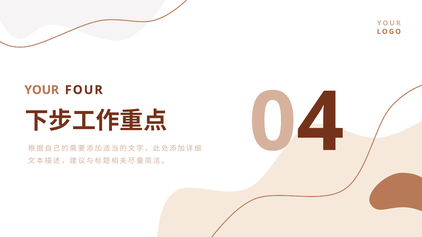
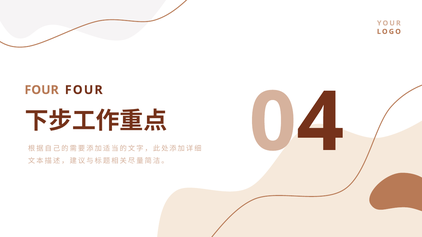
YOUR at (42, 90): YOUR -> FOUR
